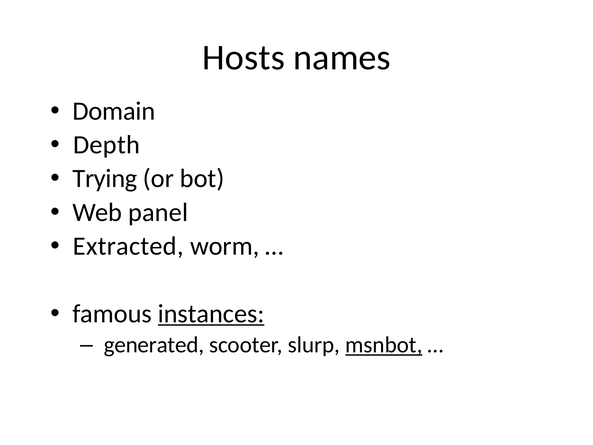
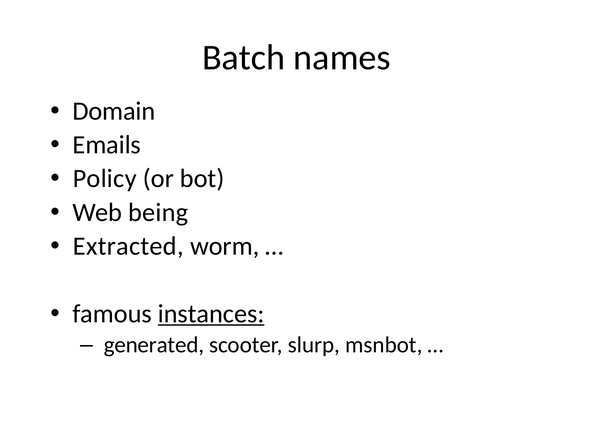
Hosts: Hosts -> Batch
Depth: Depth -> Emails
Trying: Trying -> Policy
panel: panel -> being
msnbot underline: present -> none
